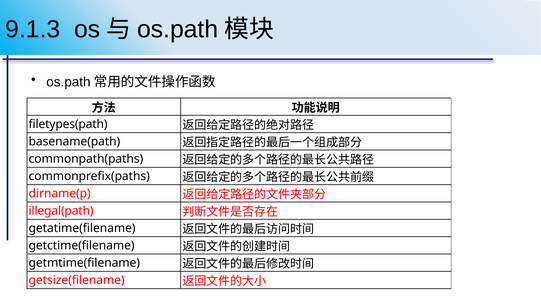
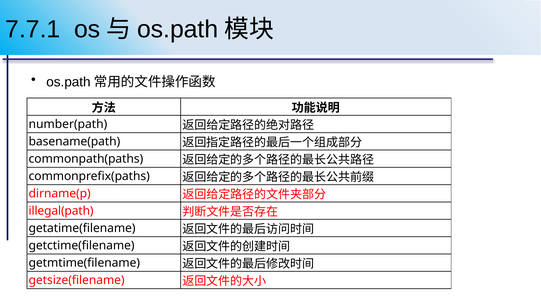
9.1.3: 9.1.3 -> 7.7.1
filetypes(path: filetypes(path -> number(path
